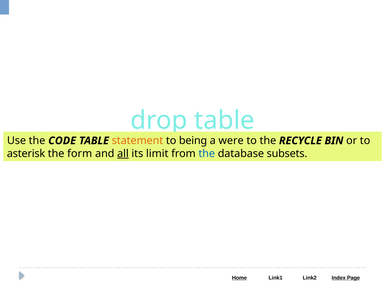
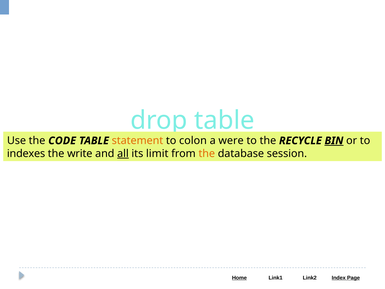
being: being -> colon
BIN underline: none -> present
asterisk: asterisk -> indexes
form: form -> write
the at (207, 153) colour: blue -> orange
subsets: subsets -> session
